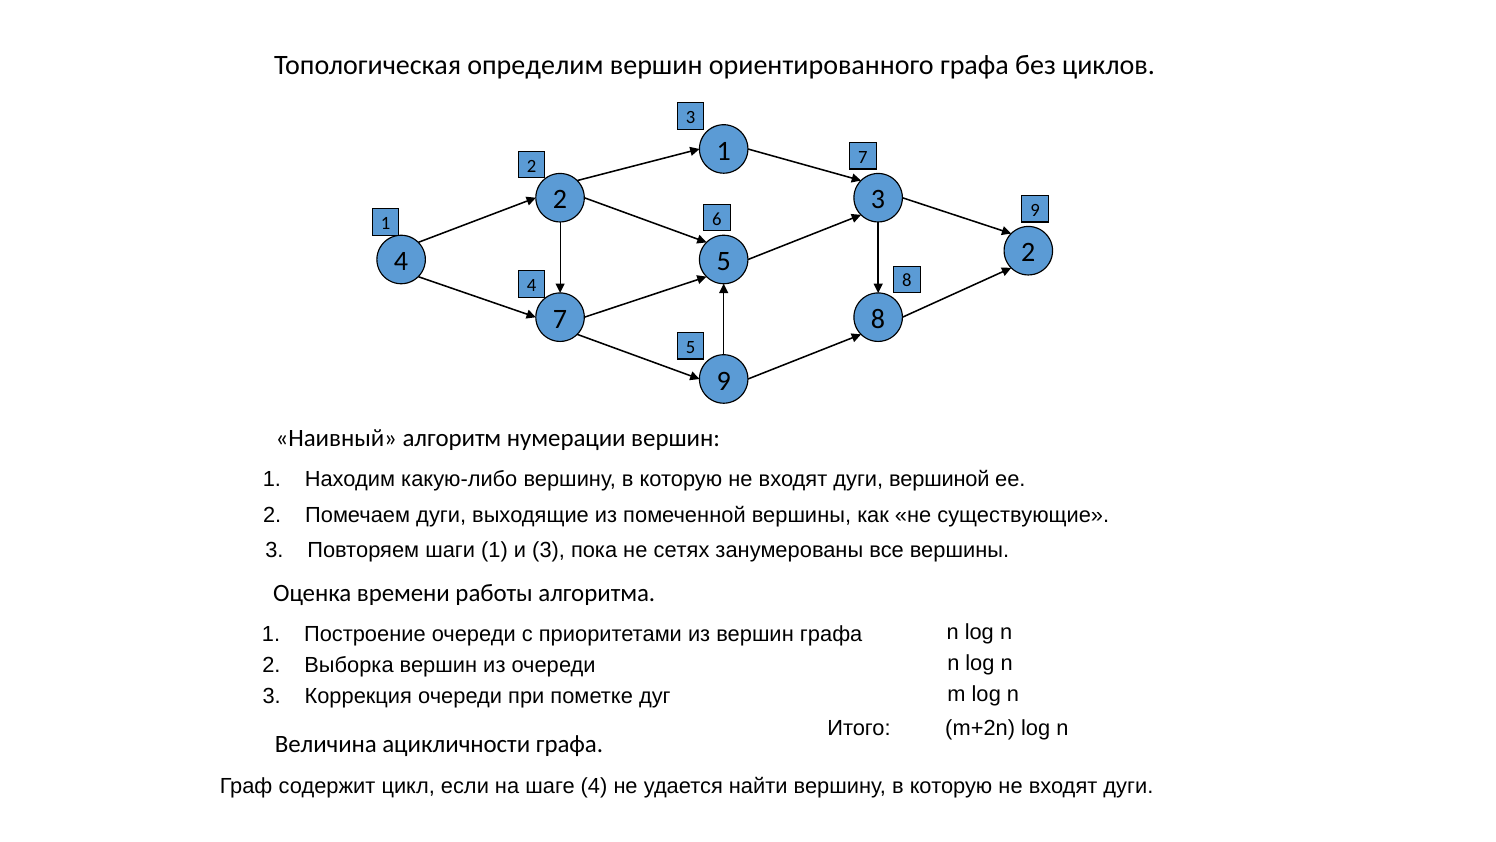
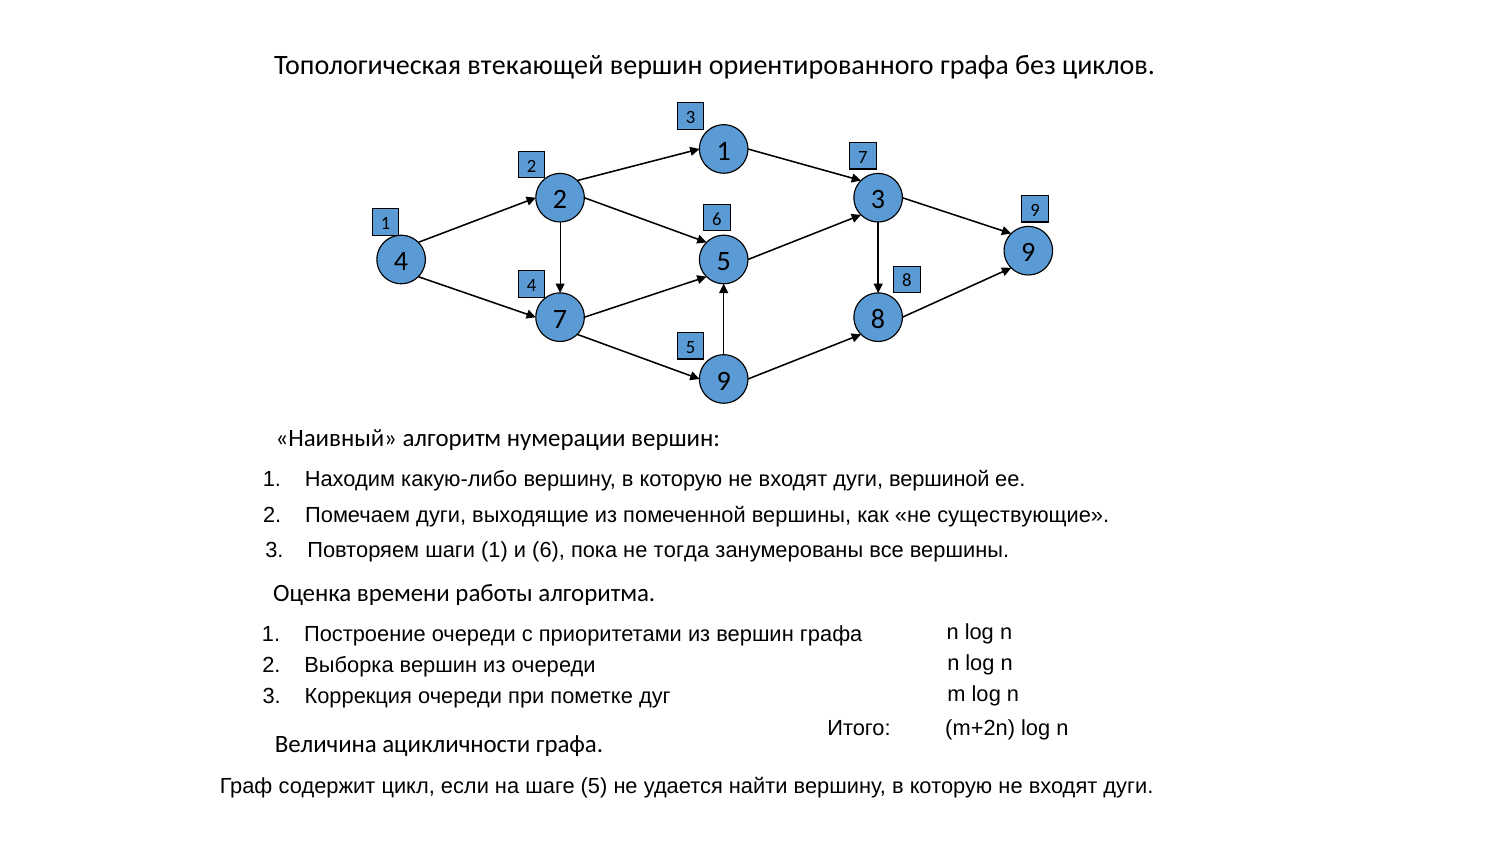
определим: определим -> втекающей
4 2: 2 -> 9
и 3: 3 -> 6
сетях: сетях -> тогда
шаге 4: 4 -> 5
